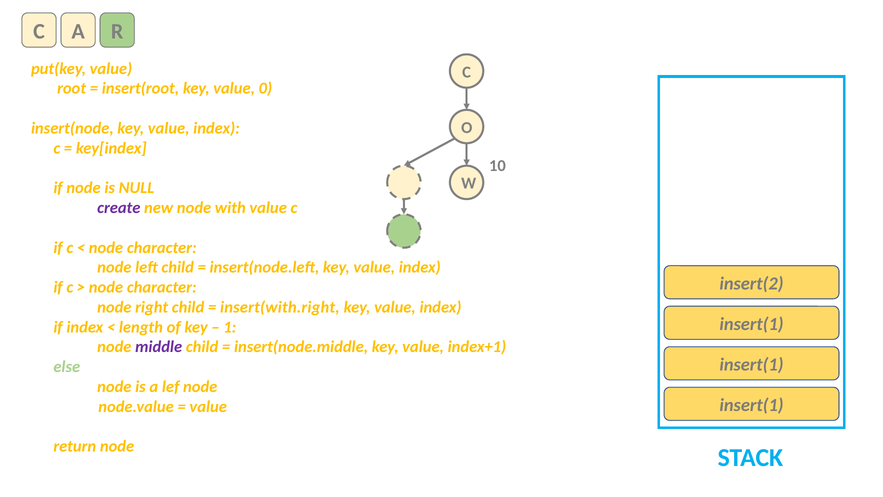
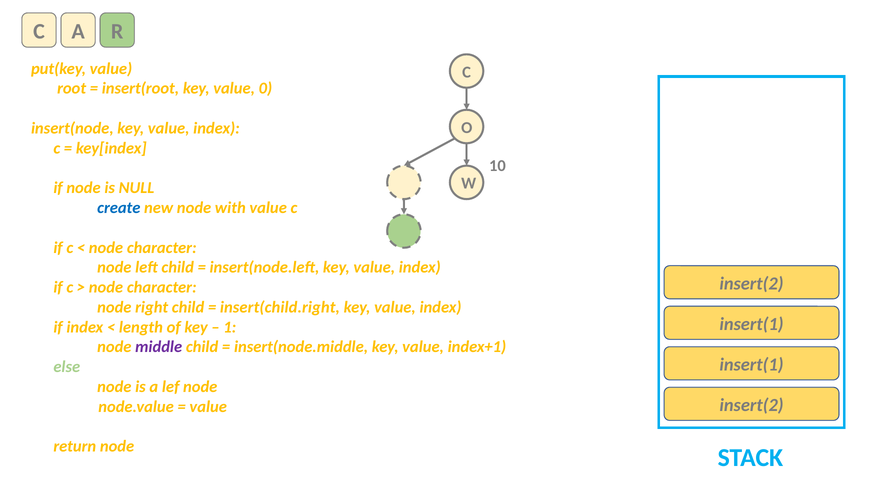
create colour: purple -> blue
insert(with.right: insert(with.right -> insert(child.right
insert(1 at (751, 405): insert(1 -> insert(2
